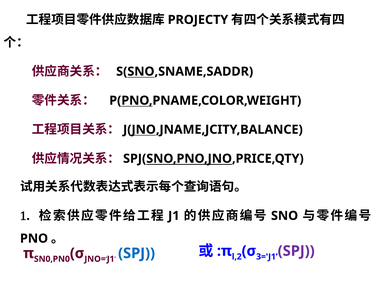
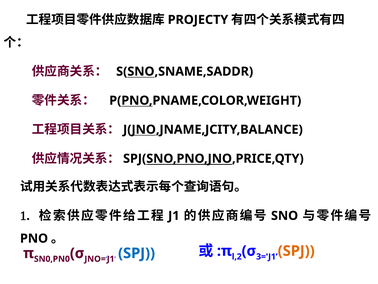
SPJ at (296, 251) colour: purple -> orange
